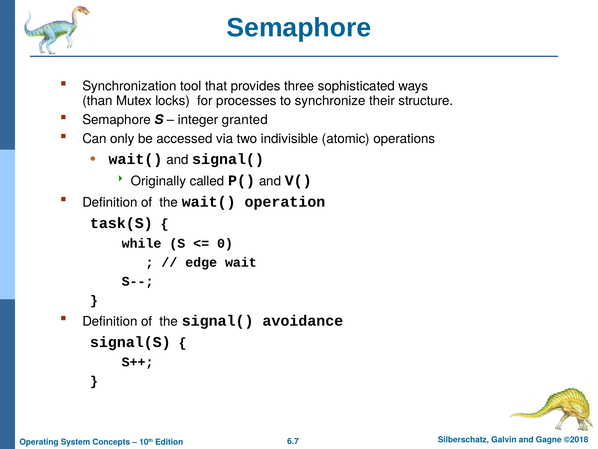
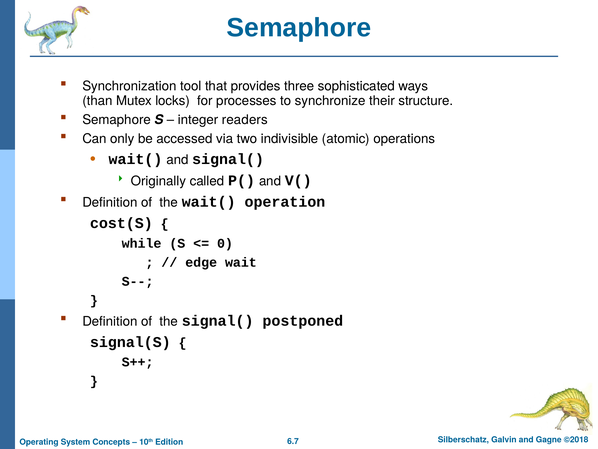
granted: granted -> readers
task(S: task(S -> cost(S
avoidance: avoidance -> postponed
